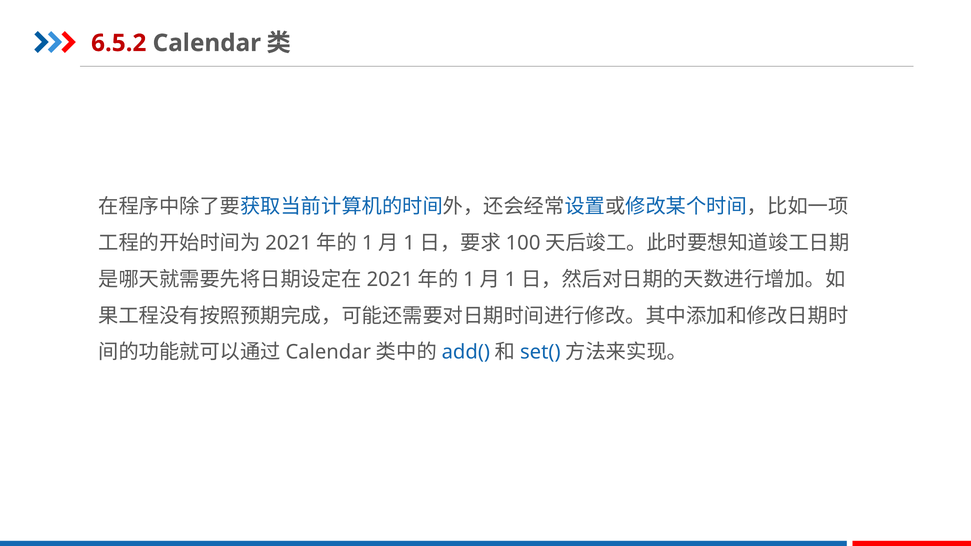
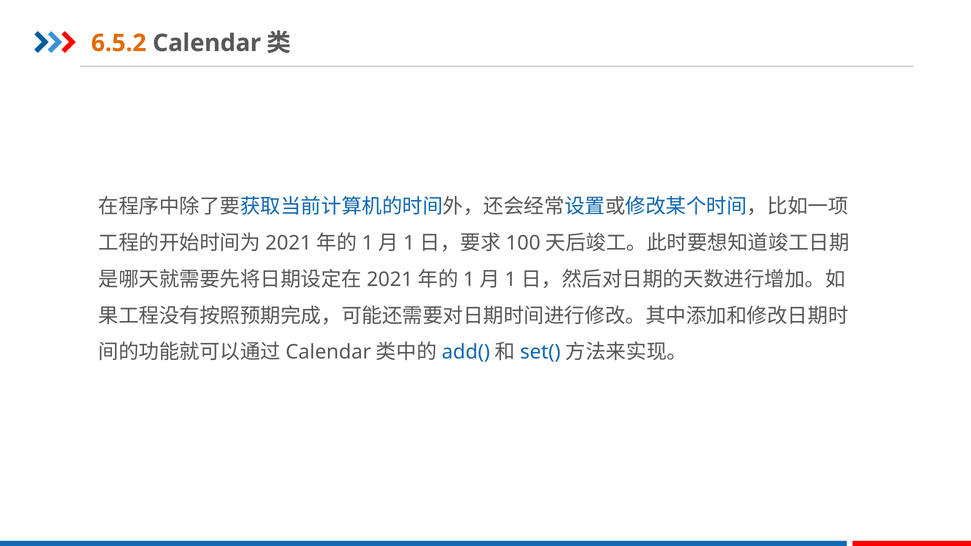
6.5.2 colour: red -> orange
